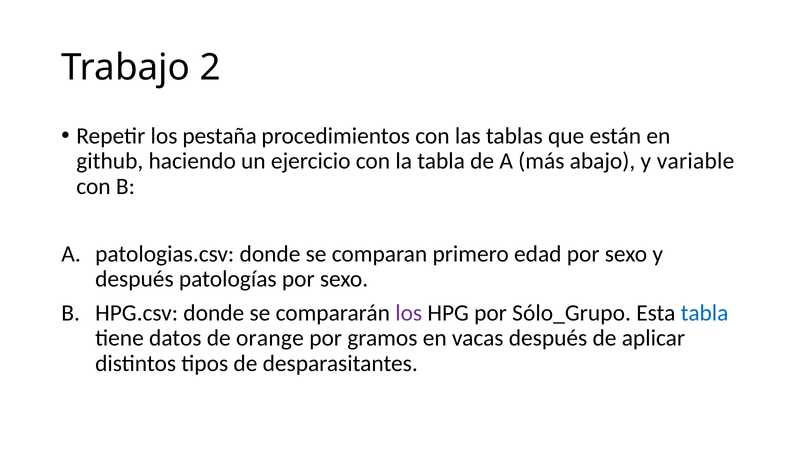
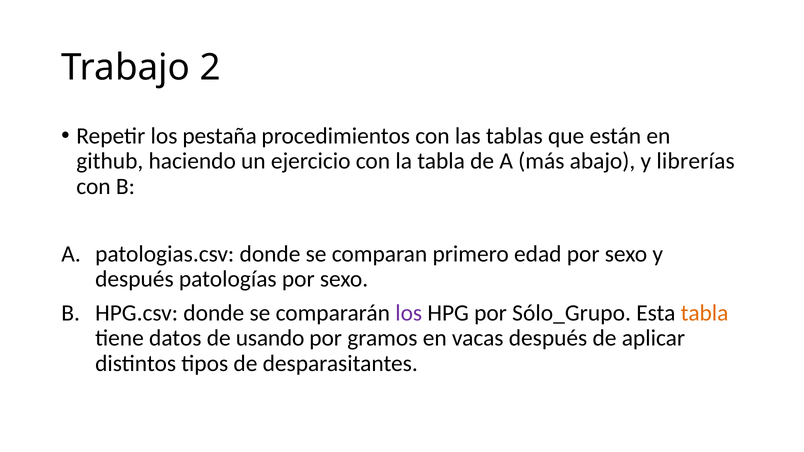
variable: variable -> librerías
tabla at (705, 313) colour: blue -> orange
orange: orange -> usando
